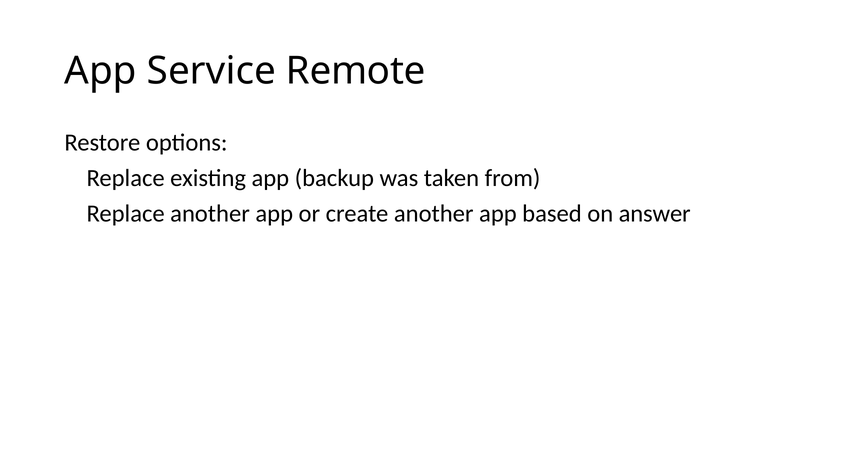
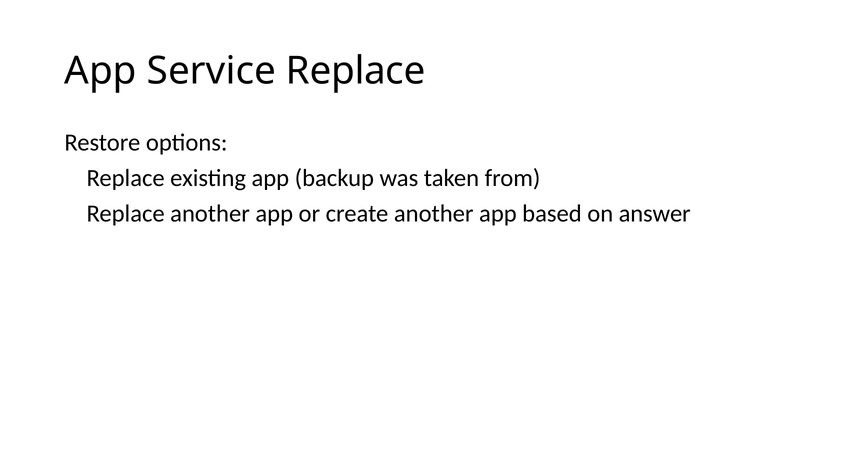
Service Remote: Remote -> Replace
